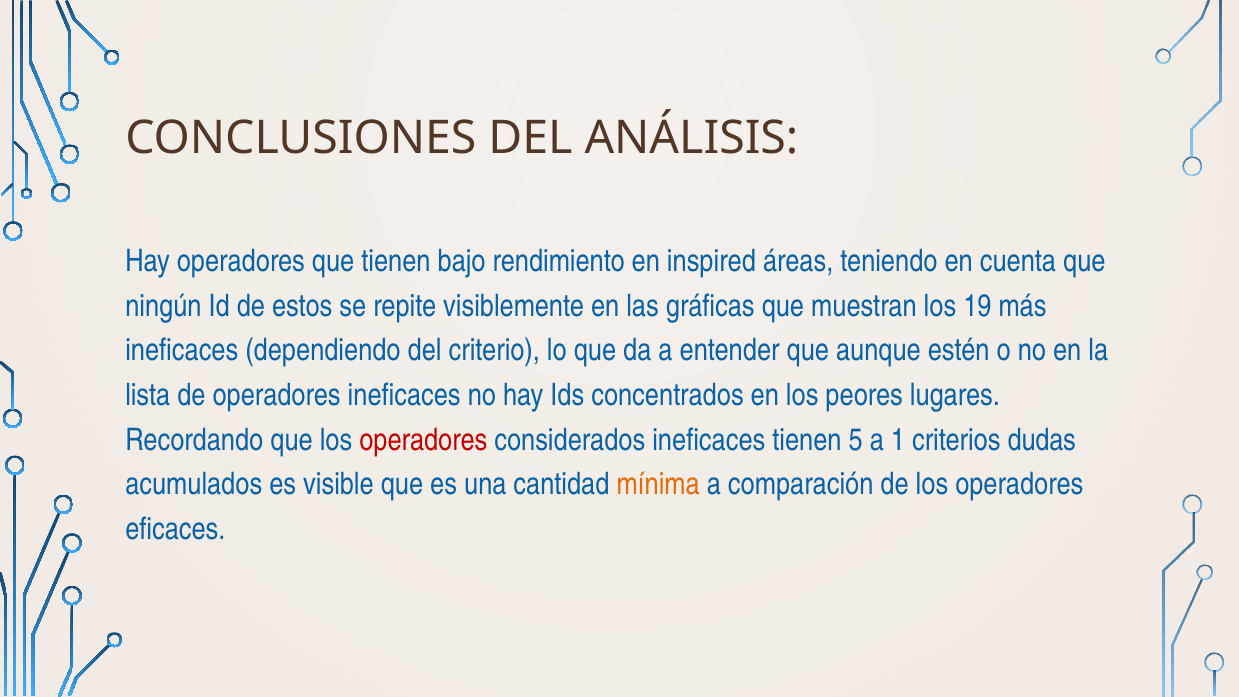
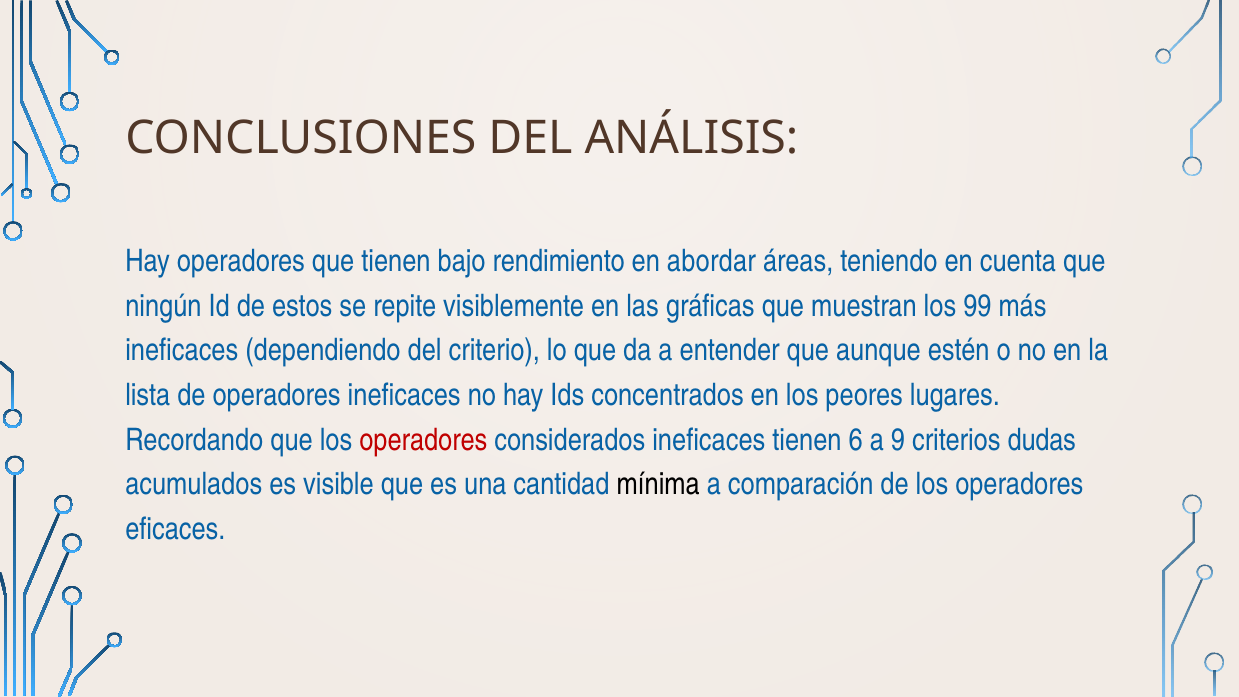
inspired: inspired -> abordar
19: 19 -> 99
5: 5 -> 6
1: 1 -> 9
mínima colour: orange -> black
